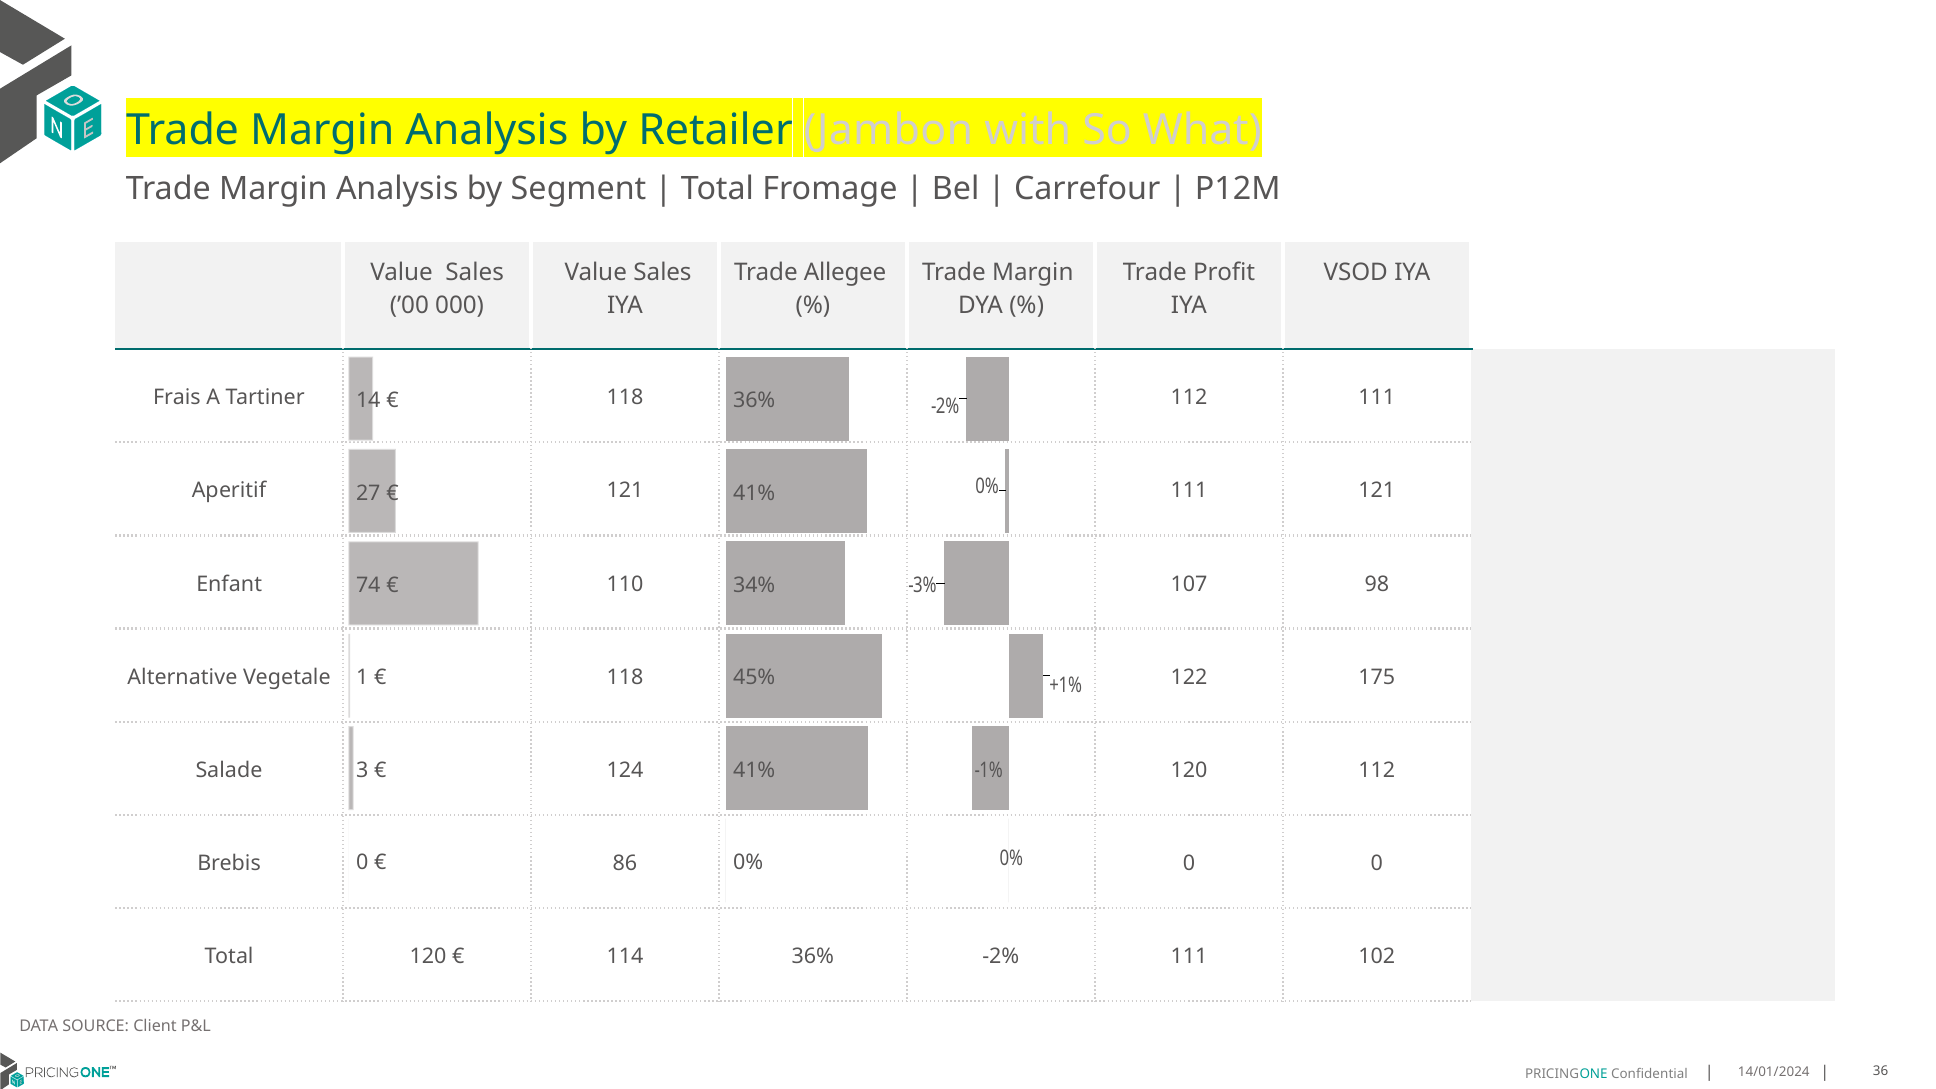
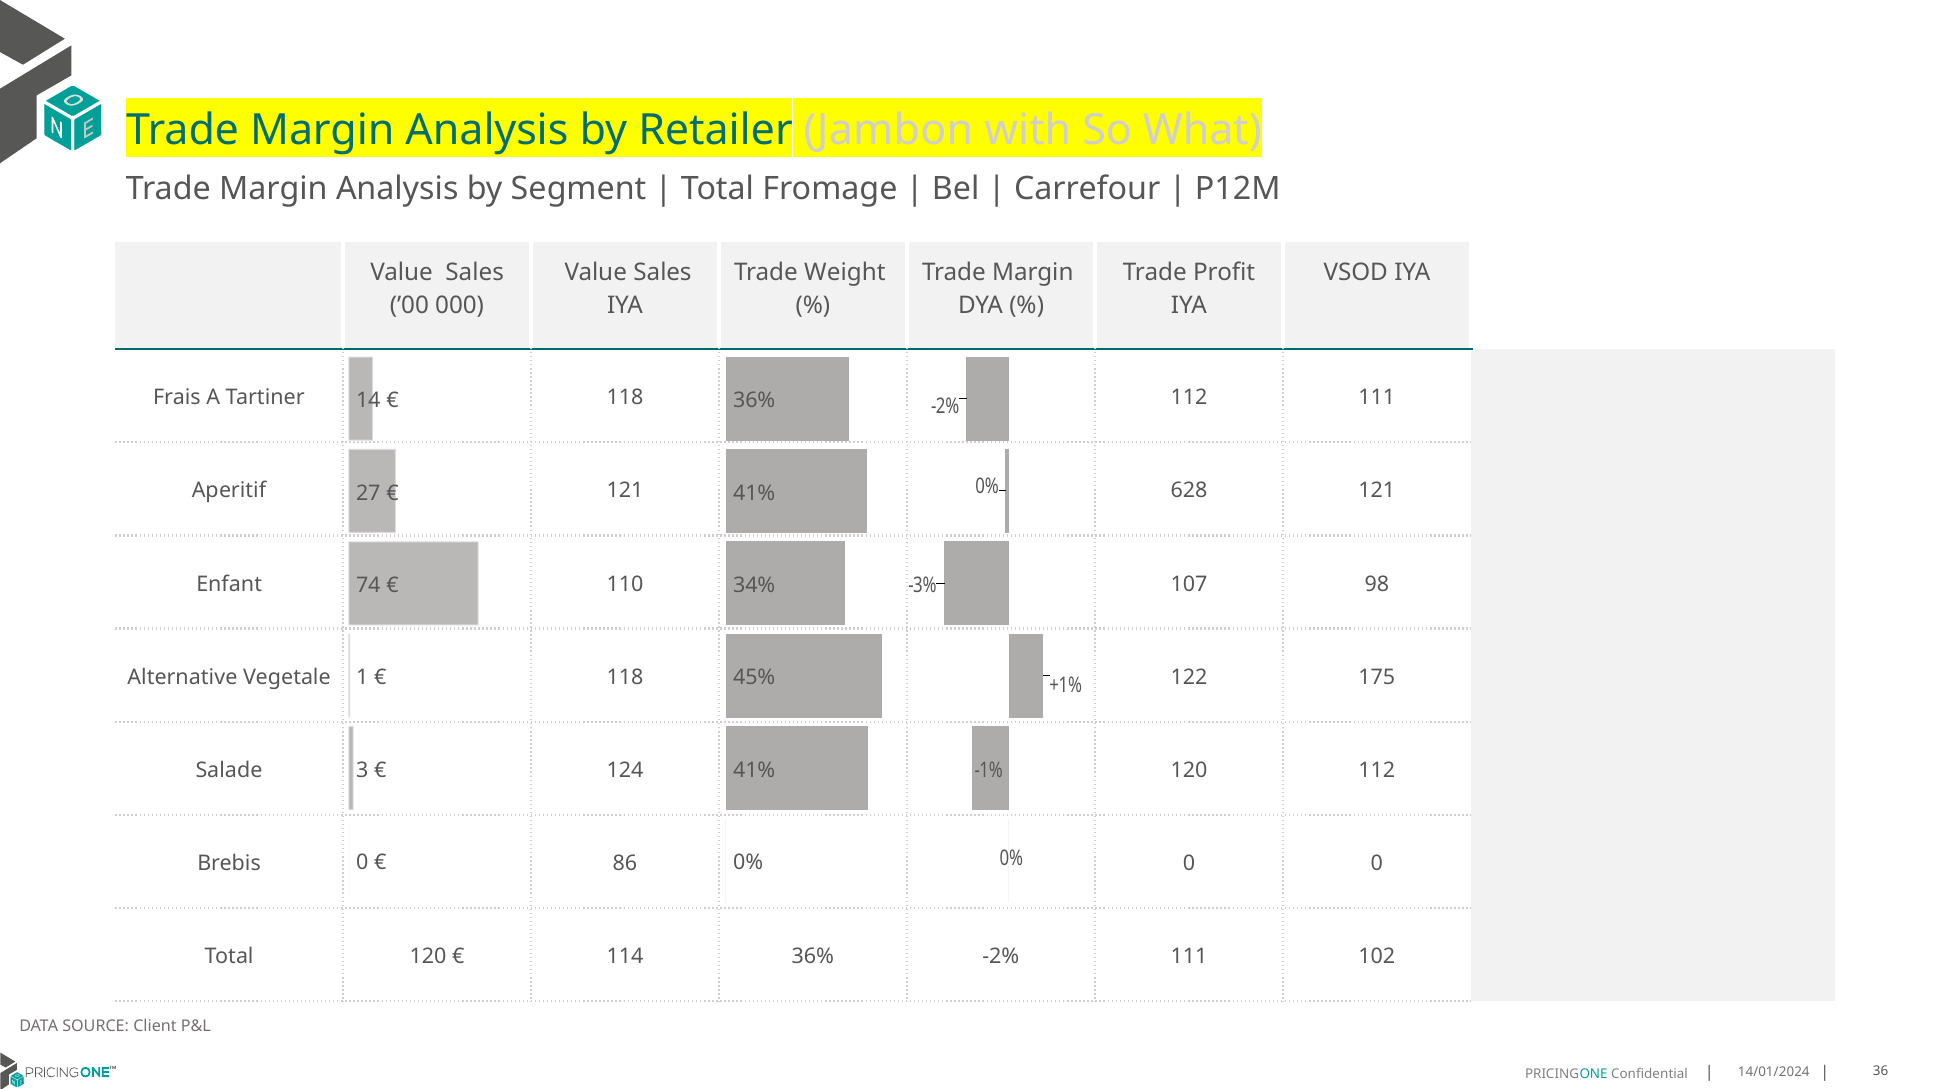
Allegee: Allegee -> Weight
121 111: 111 -> 628
